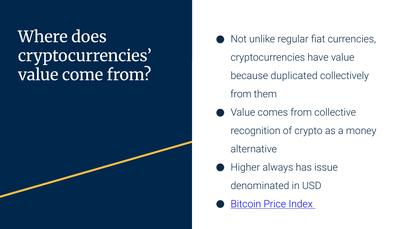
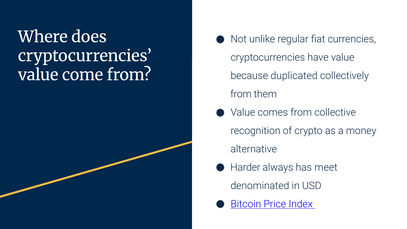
Higher: Higher -> Harder
issue: issue -> meet
